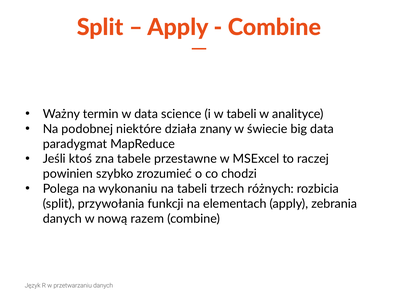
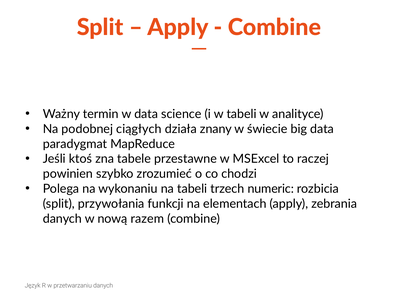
niektóre: niektóre -> ciągłych
różnych: różnych -> numeric
